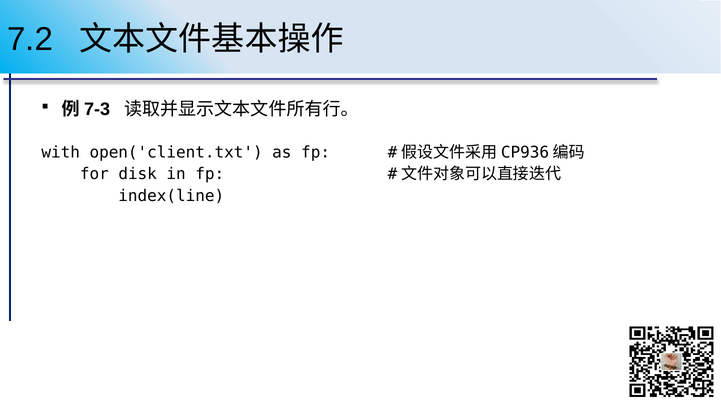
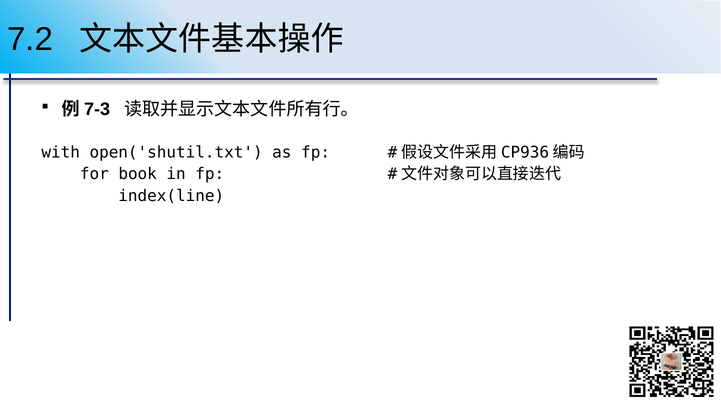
open('client.txt: open('client.txt -> open('shutil.txt
disk: disk -> book
